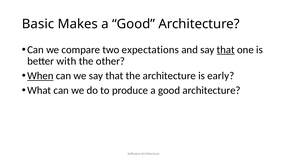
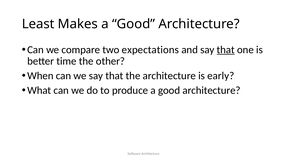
Basic: Basic -> Least
with: with -> time
When underline: present -> none
